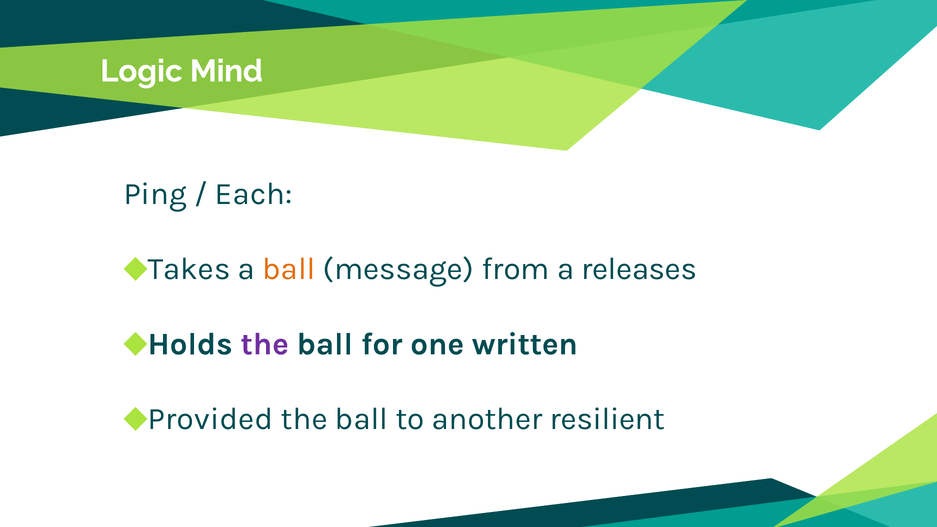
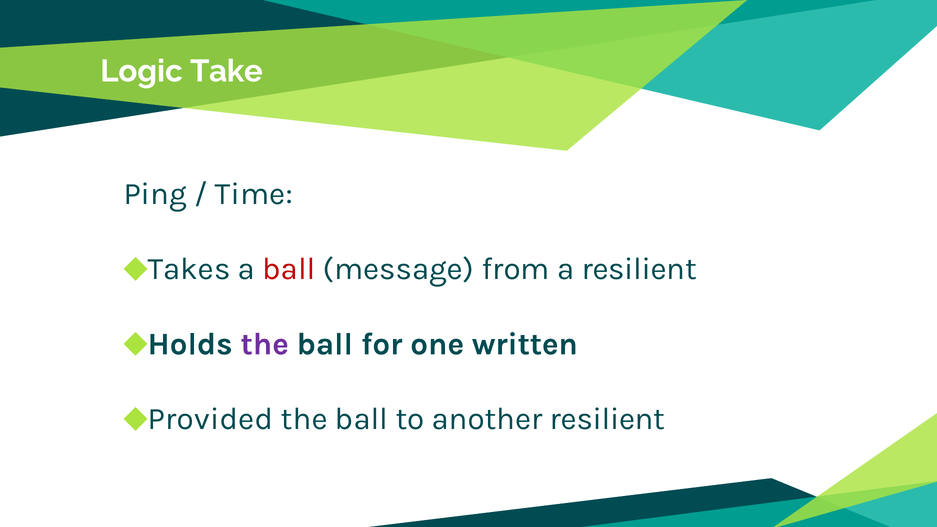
Mind: Mind -> Take
Each: Each -> Time
ball at (289, 269) colour: orange -> red
a releases: releases -> resilient
